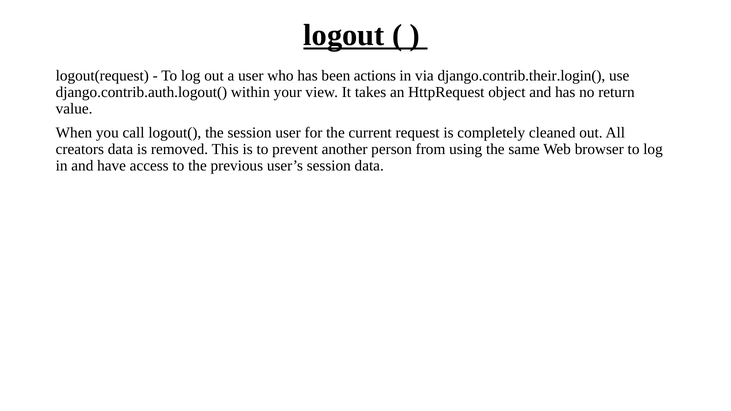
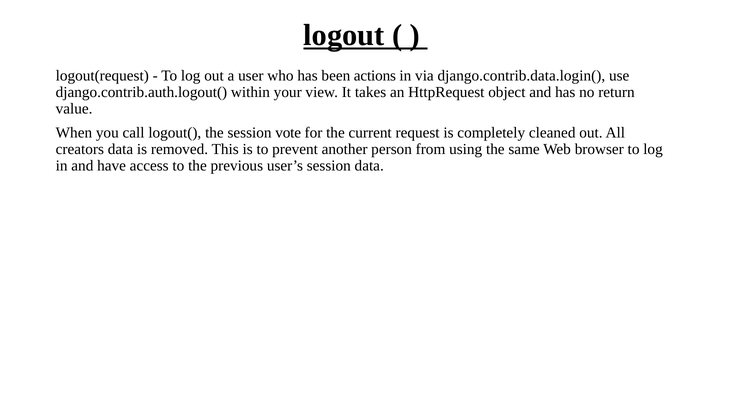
django.contrib.their.login(: django.contrib.their.login( -> django.contrib.data.login(
session user: user -> vote
